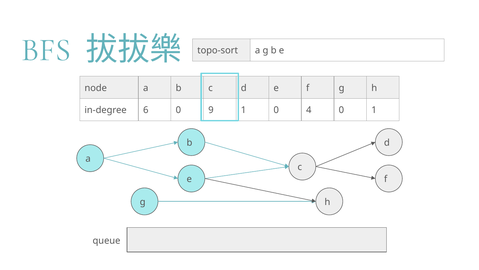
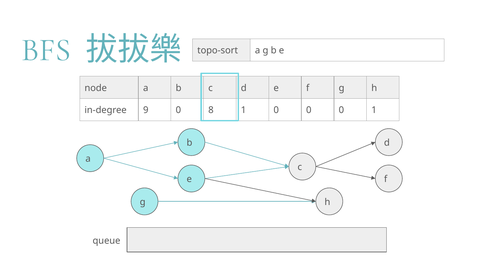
6: 6 -> 9
9: 9 -> 8
1 0 4: 4 -> 0
